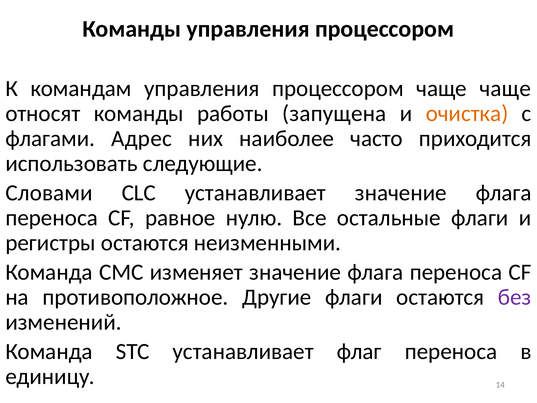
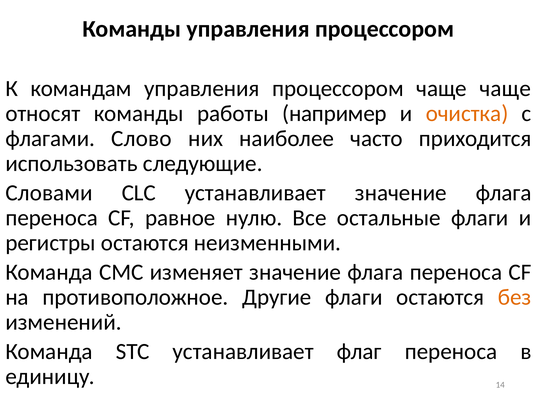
запущена: запущена -> например
Адрес: Адрес -> Слово
без colour: purple -> orange
